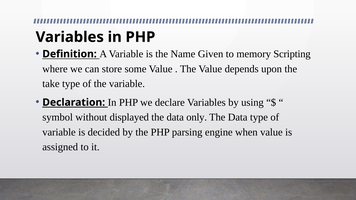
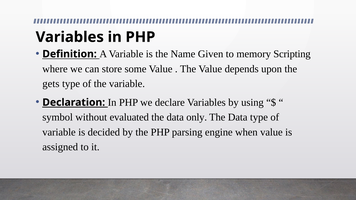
take: take -> gets
displayed: displayed -> evaluated
